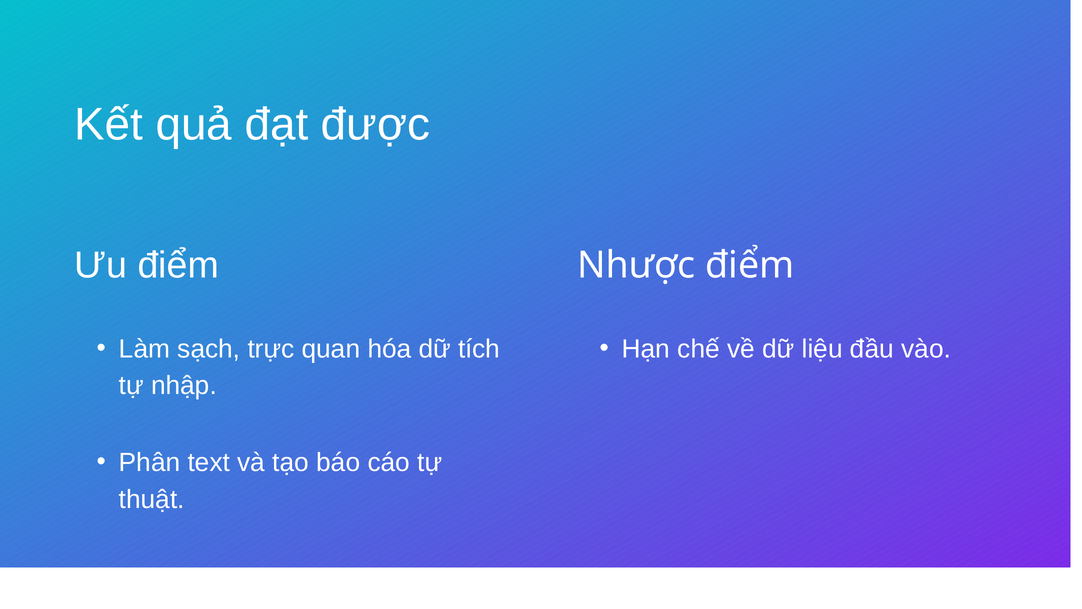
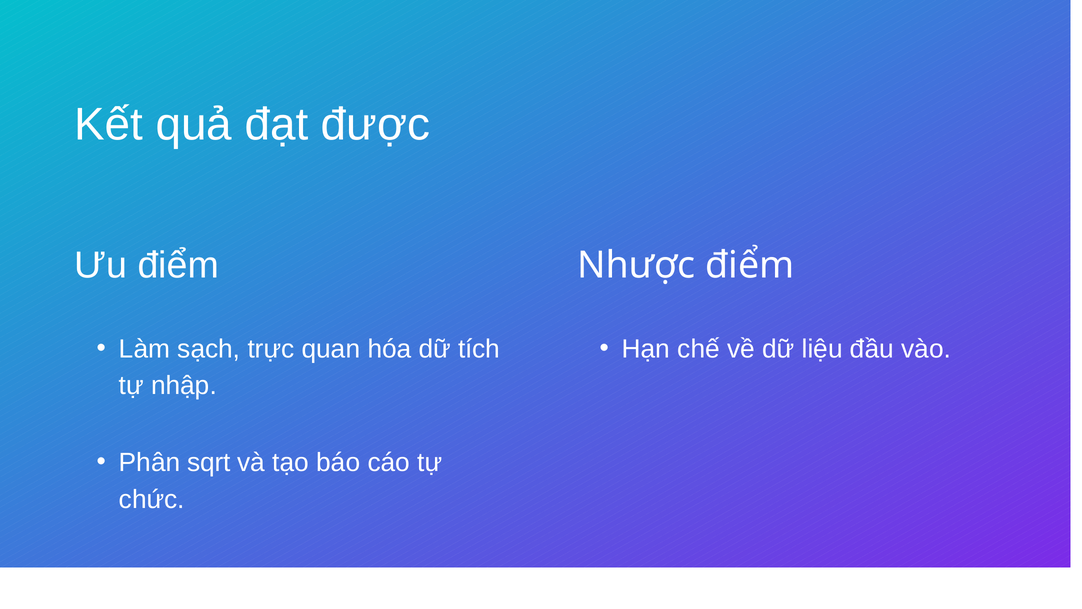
text: text -> sqrt
thuật: thuật -> chức
